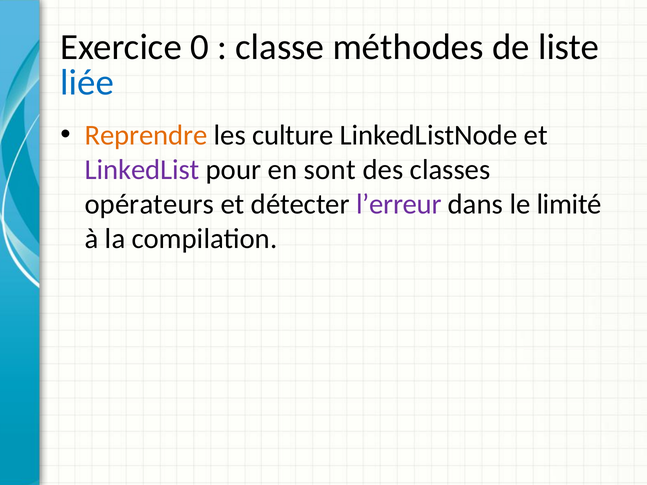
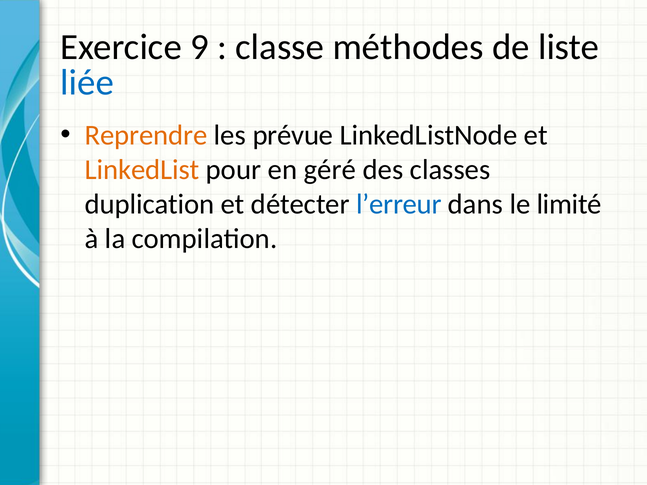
0: 0 -> 9
culture: culture -> prévue
LinkedList colour: purple -> orange
sont: sont -> géré
opérateurs: opérateurs -> duplication
l’erreur colour: purple -> blue
